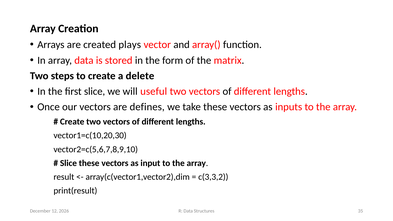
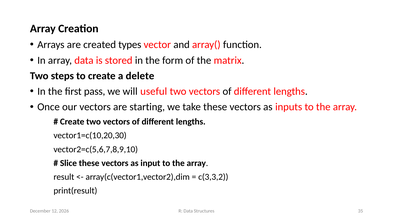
plays: plays -> types
first slice: slice -> pass
defines: defines -> starting
